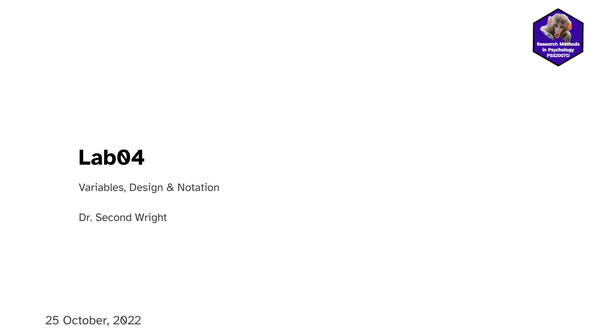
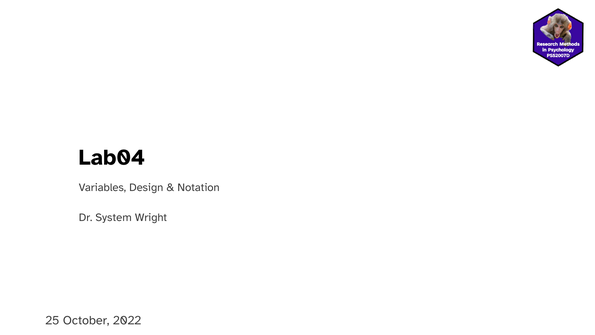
Second: Second -> System
